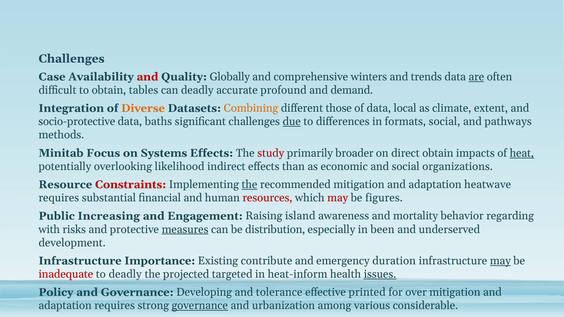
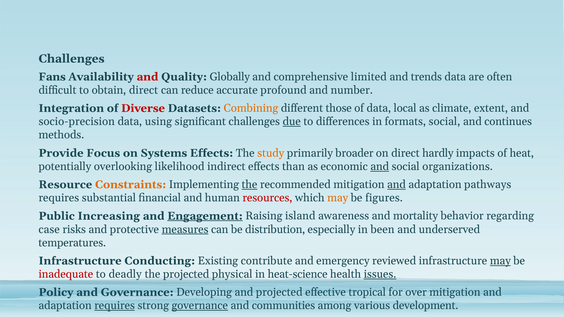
Case: Case -> Fans
winters: winters -> limited
are underline: present -> none
obtain tables: tables -> direct
can deadly: deadly -> reduce
demand: demand -> number
Diverse colour: orange -> red
socio-protective: socio-protective -> socio-precision
baths: baths -> using
pathways: pathways -> continues
Minitab: Minitab -> Provide
study colour: red -> orange
direct obtain: obtain -> hardly
heat underline: present -> none
and at (380, 167) underline: none -> present
Constraints colour: red -> orange
and at (396, 185) underline: none -> present
heatwave: heatwave -> pathways
may at (338, 198) colour: red -> orange
Engagement underline: none -> present
with: with -> case
development: development -> temperatures
Importance: Importance -> Conducting
duration: duration -> reviewed
targeted: targeted -> physical
heat-inform: heat-inform -> heat-science
and tolerance: tolerance -> projected
printed: printed -> tropical
requires at (115, 306) underline: none -> present
urbanization: urbanization -> communities
considerable: considerable -> development
